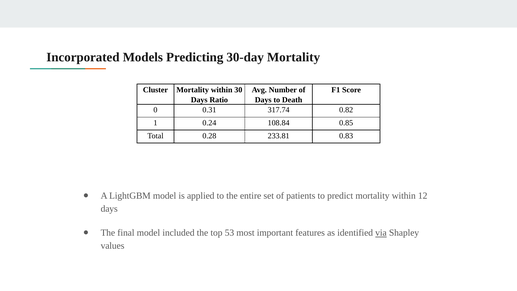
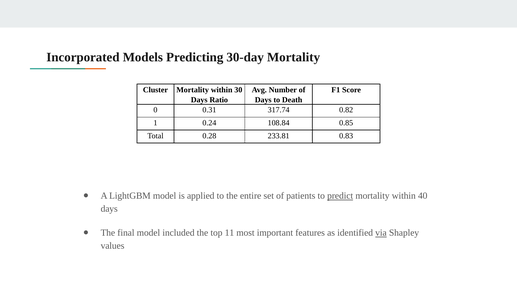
predict underline: none -> present
12: 12 -> 40
53: 53 -> 11
